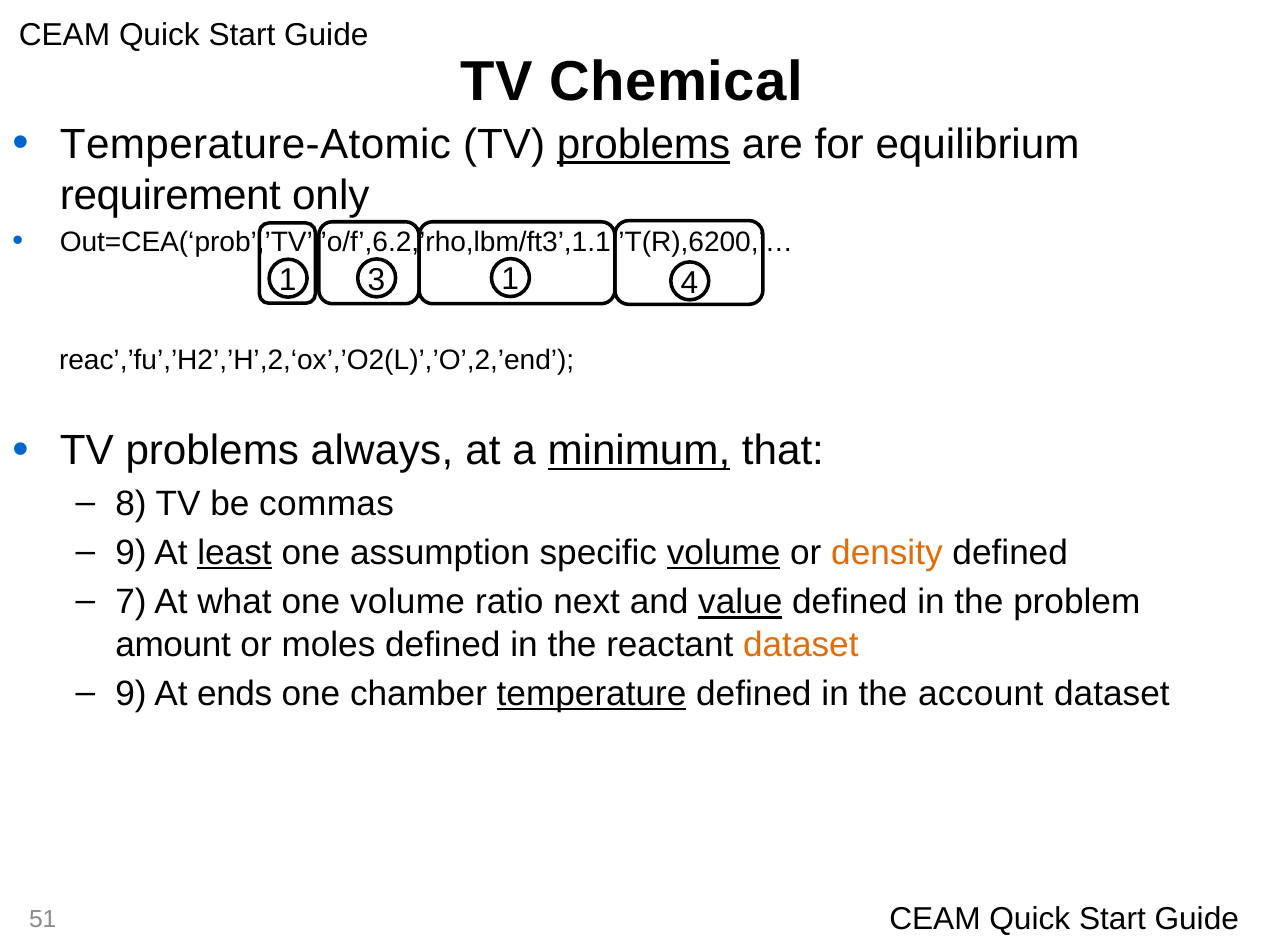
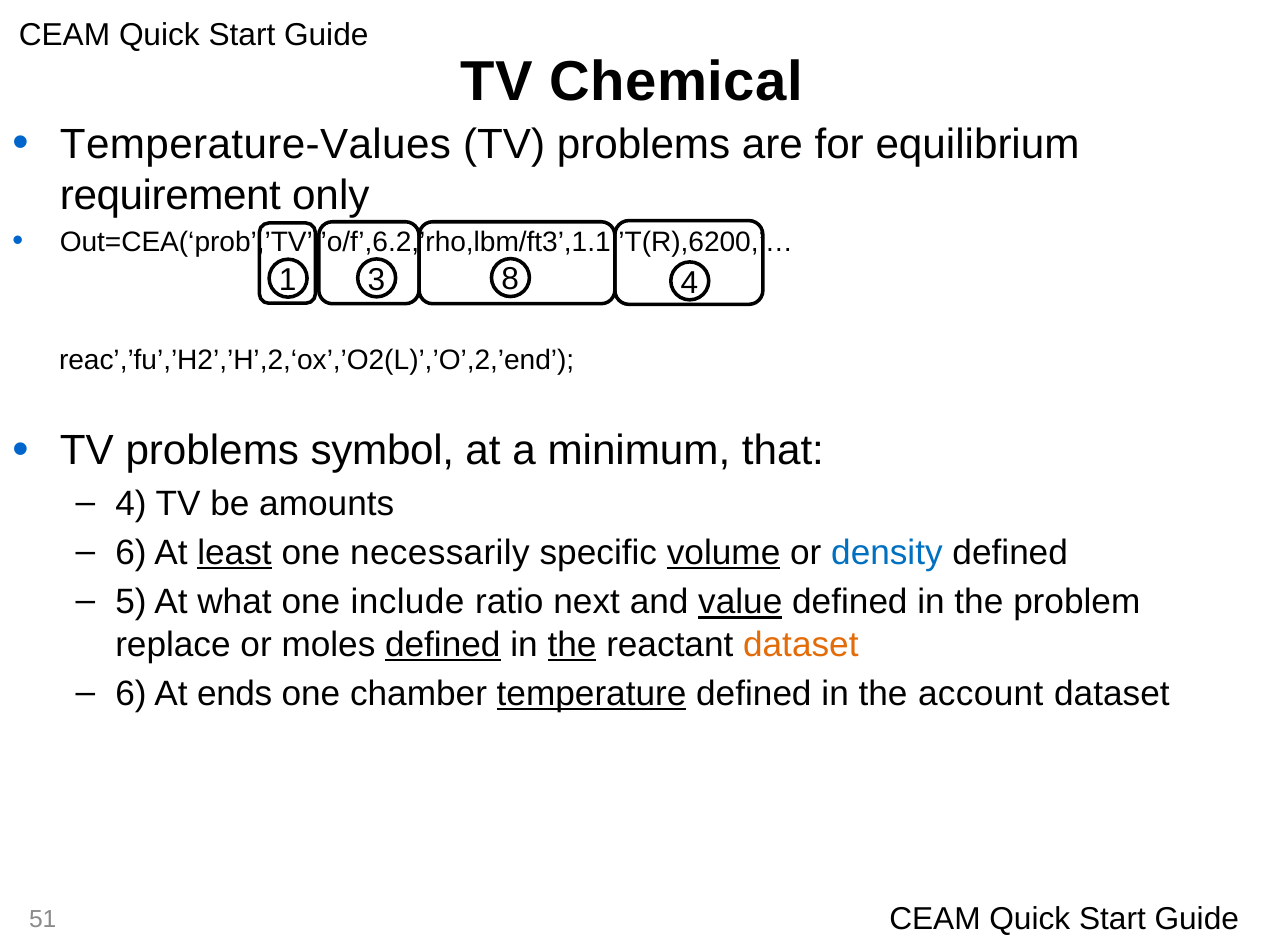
Temperature-Atomic: Temperature-Atomic -> Temperature-Values
problems at (644, 145) underline: present -> none
3 1: 1 -> 8
always: always -> symbol
minimum underline: present -> none
8 at (131, 504): 8 -> 4
commas: commas -> amounts
9 at (131, 553): 9 -> 6
assumption: assumption -> necessarily
density colour: orange -> blue
7: 7 -> 5
one volume: volume -> include
amount: amount -> replace
defined at (443, 645) underline: none -> present
the at (572, 645) underline: none -> present
9 at (131, 694): 9 -> 6
